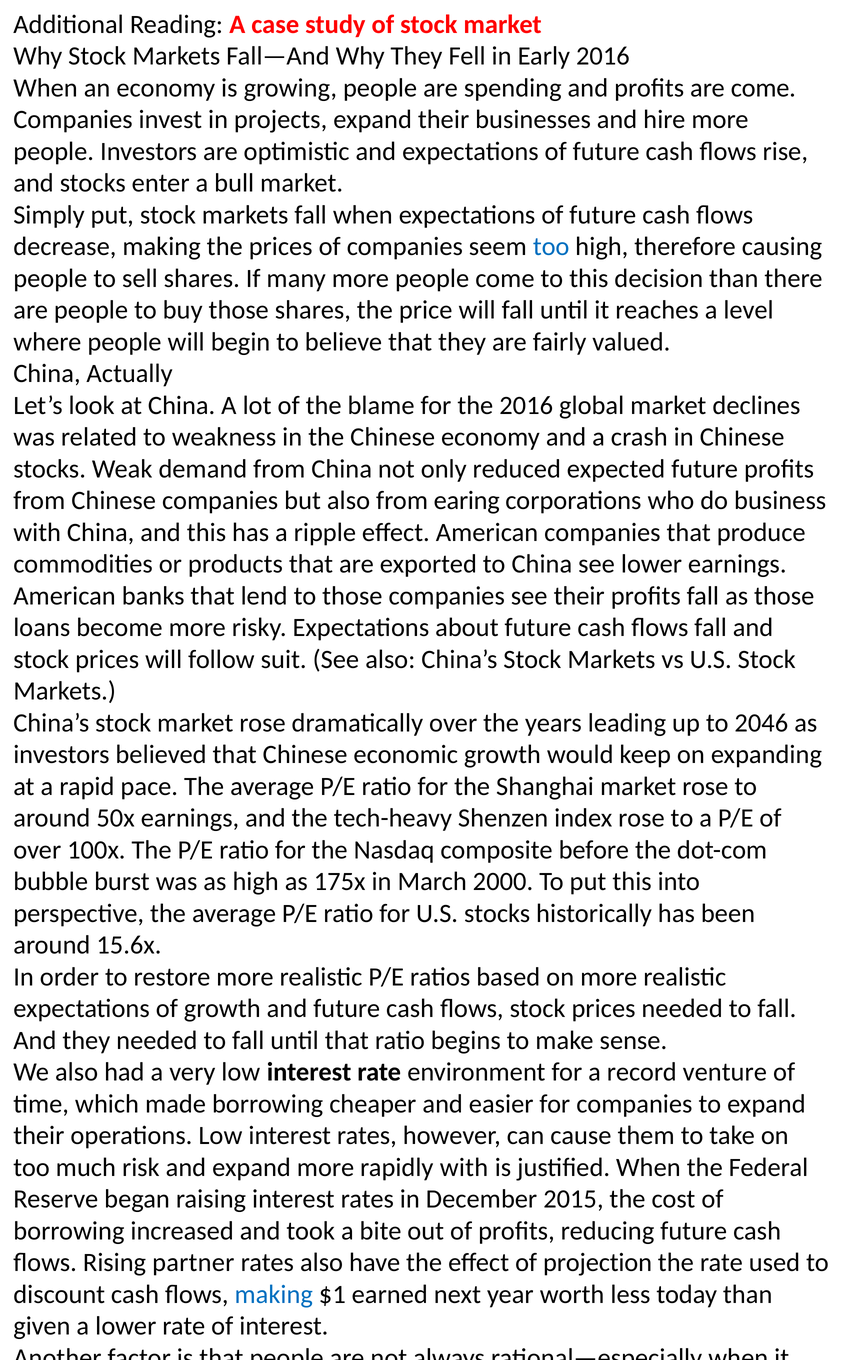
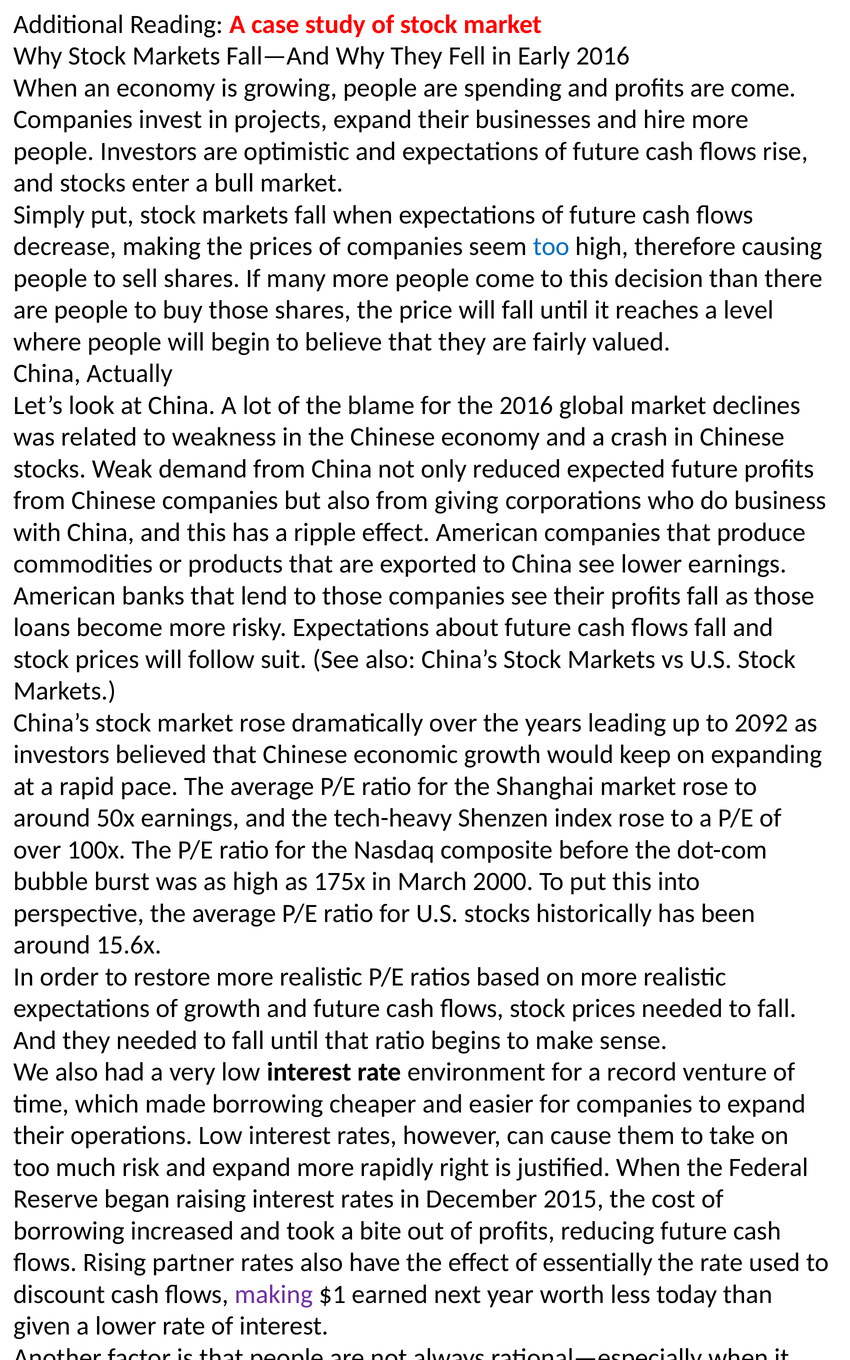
earing: earing -> giving
2046: 2046 -> 2092
rapidly with: with -> right
of projection: projection -> essentially
making at (274, 1294) colour: blue -> purple
